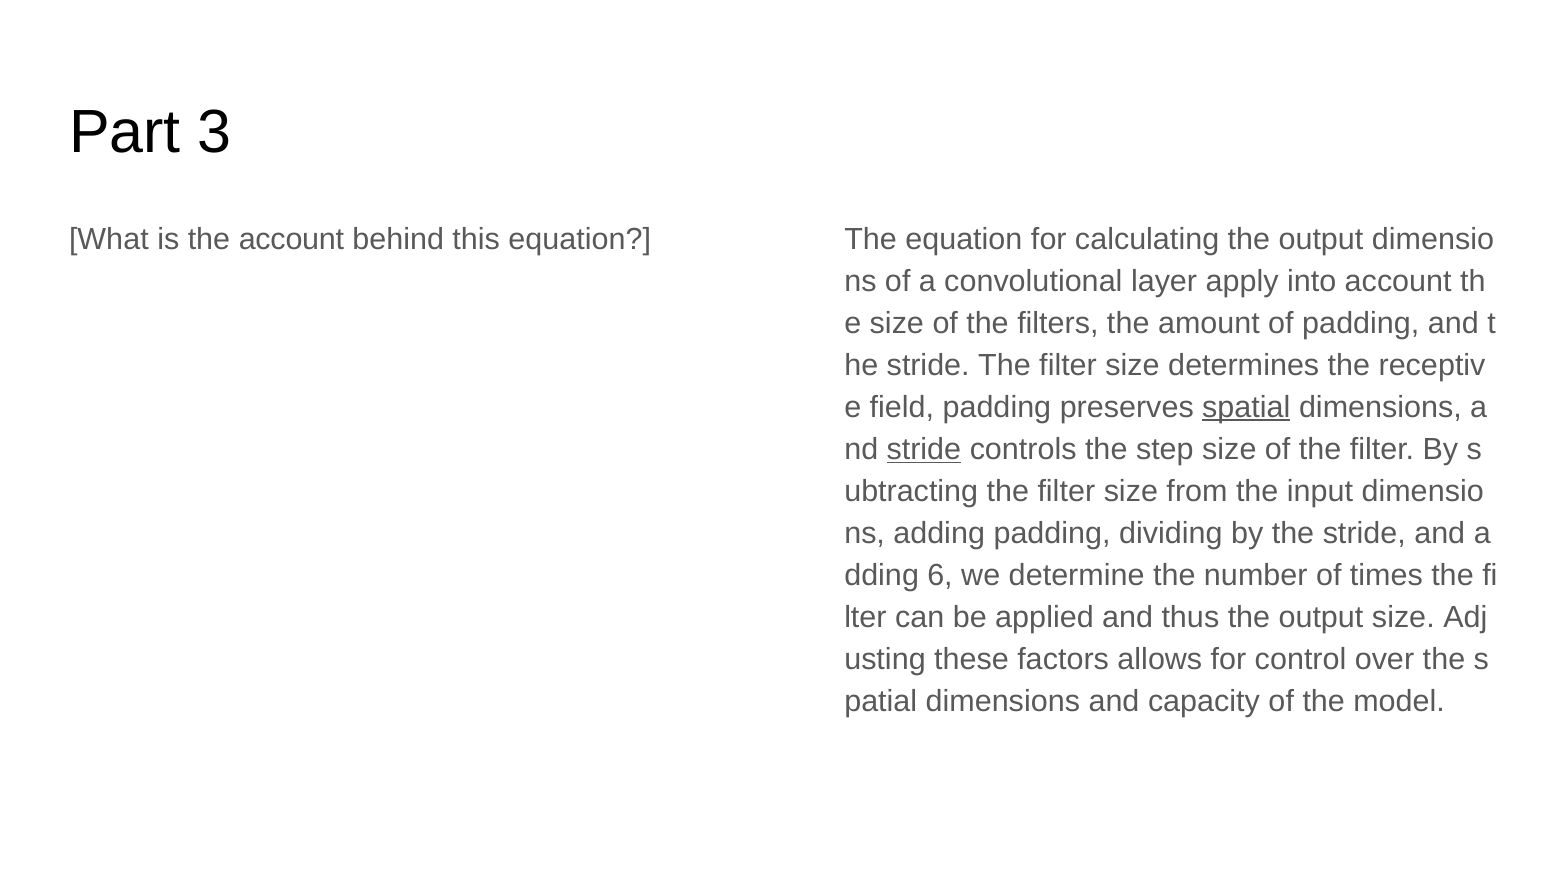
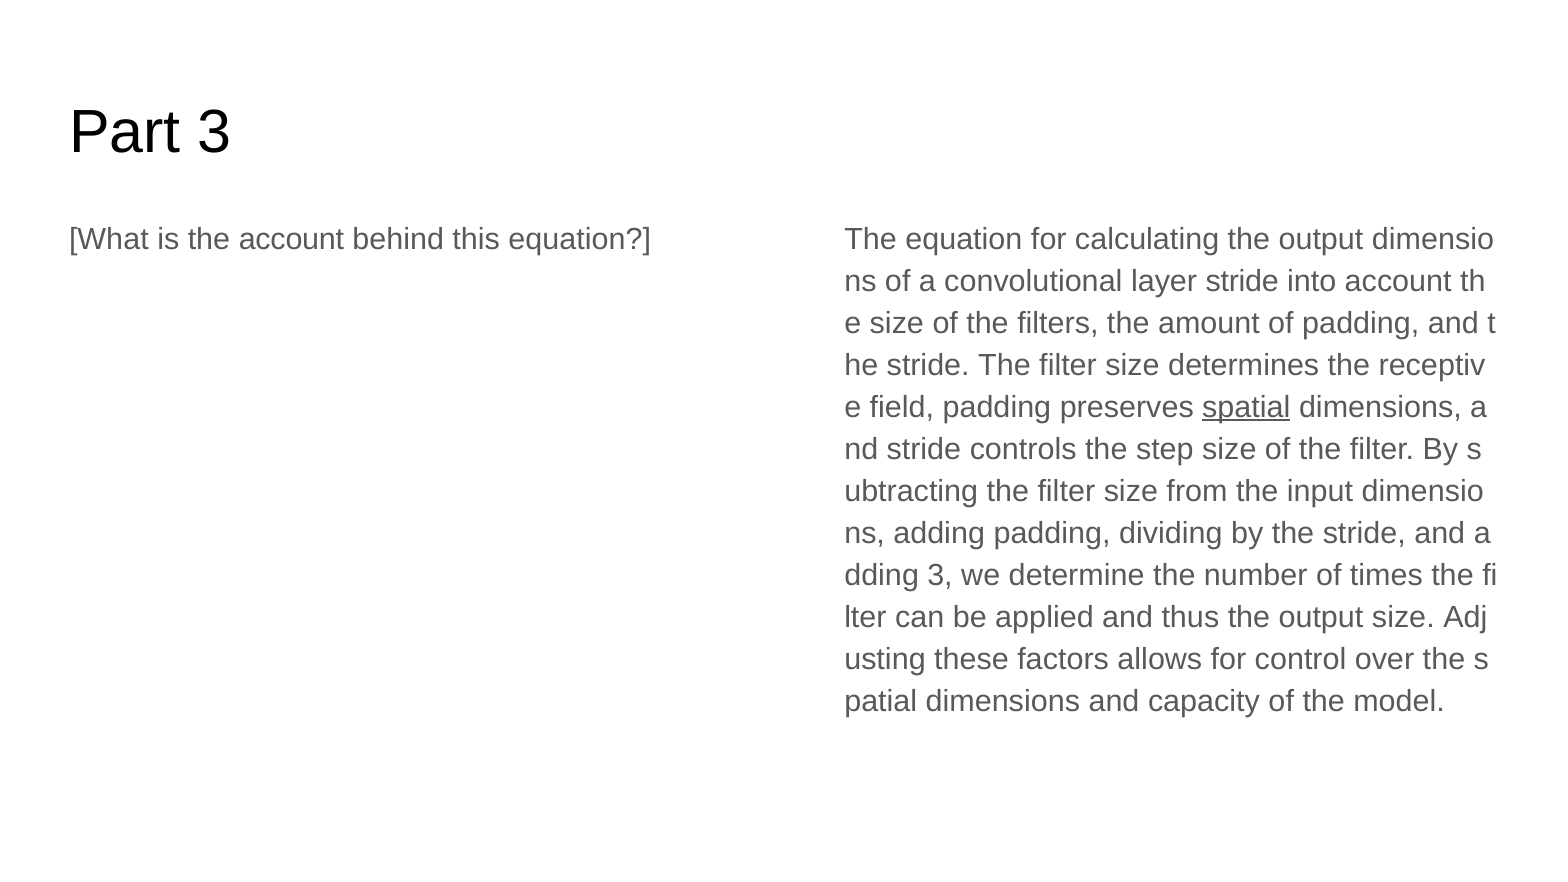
layer apply: apply -> stride
stride at (924, 449) underline: present -> none
6 at (940, 575): 6 -> 3
